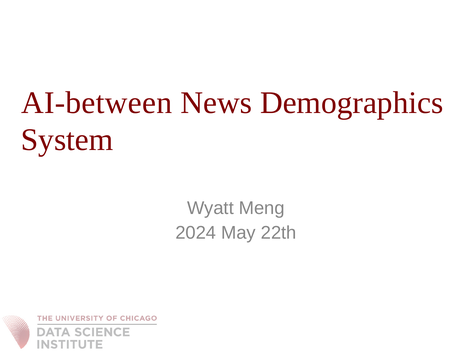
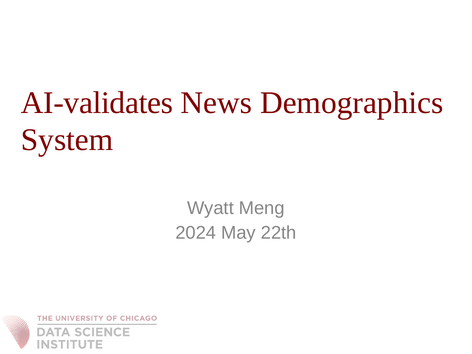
AI-between: AI-between -> AI-validates
